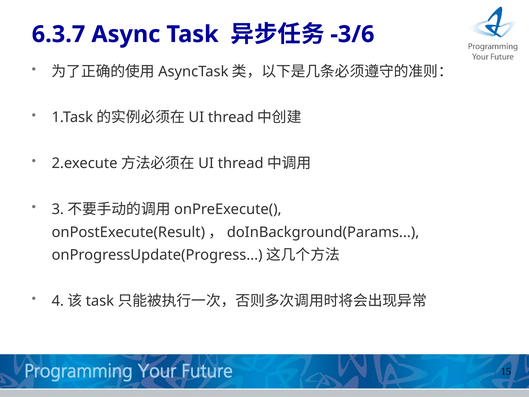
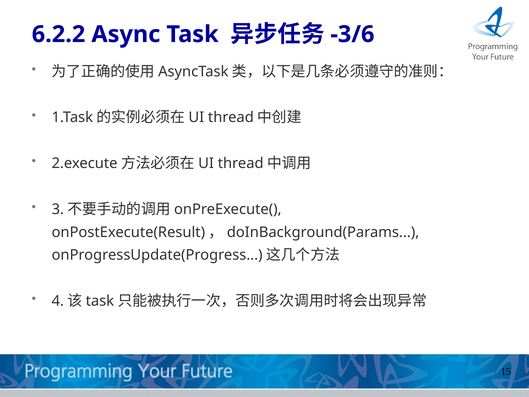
6.3.7: 6.3.7 -> 6.2.2
